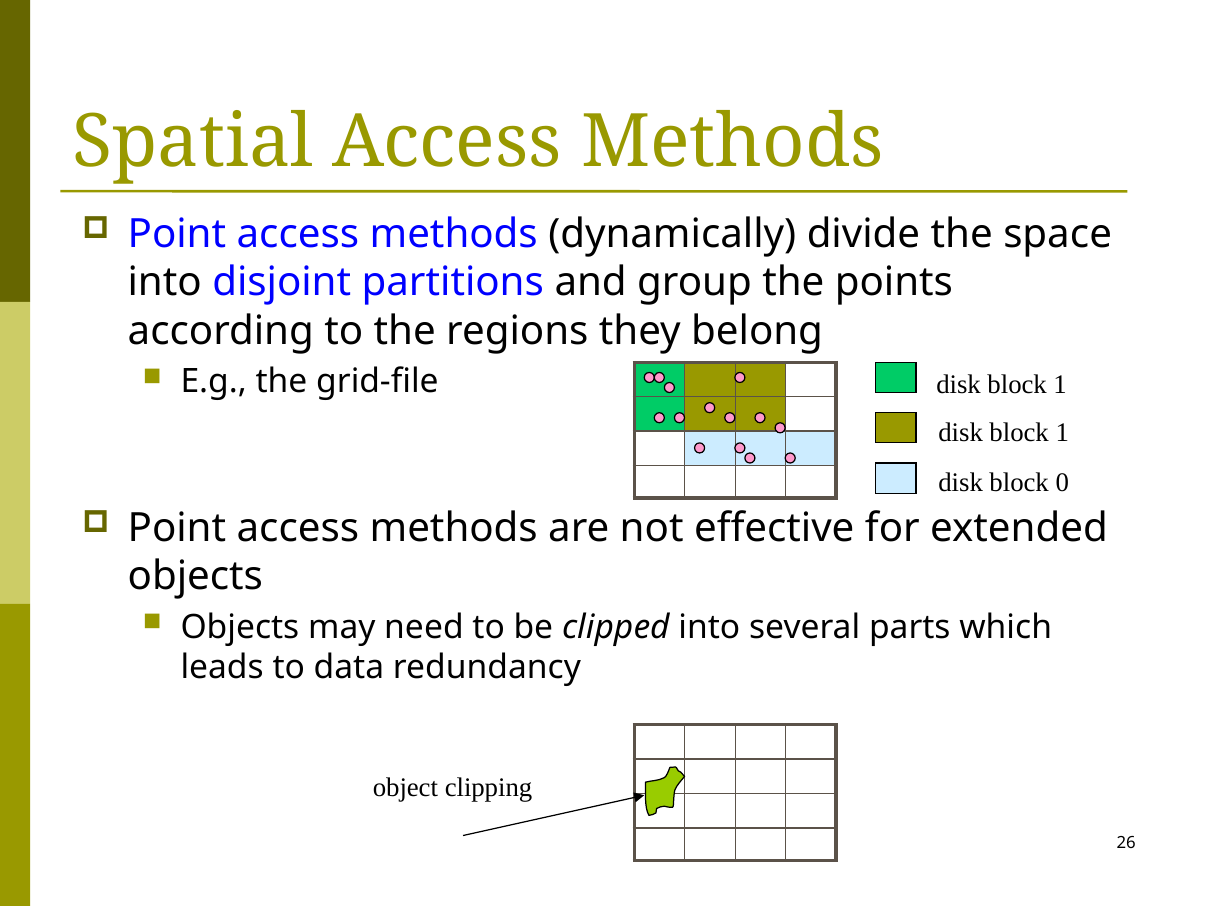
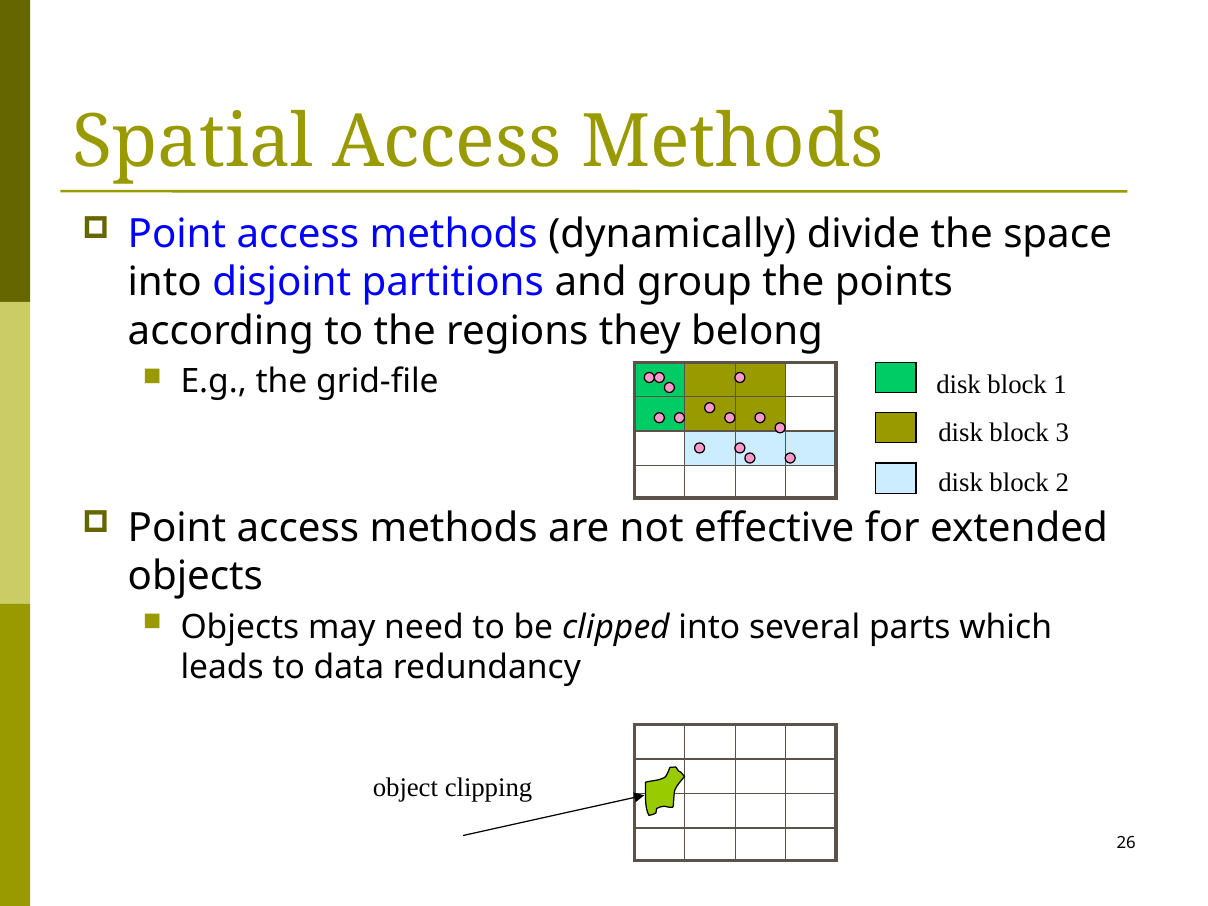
1 at (1062, 433): 1 -> 3
0: 0 -> 2
